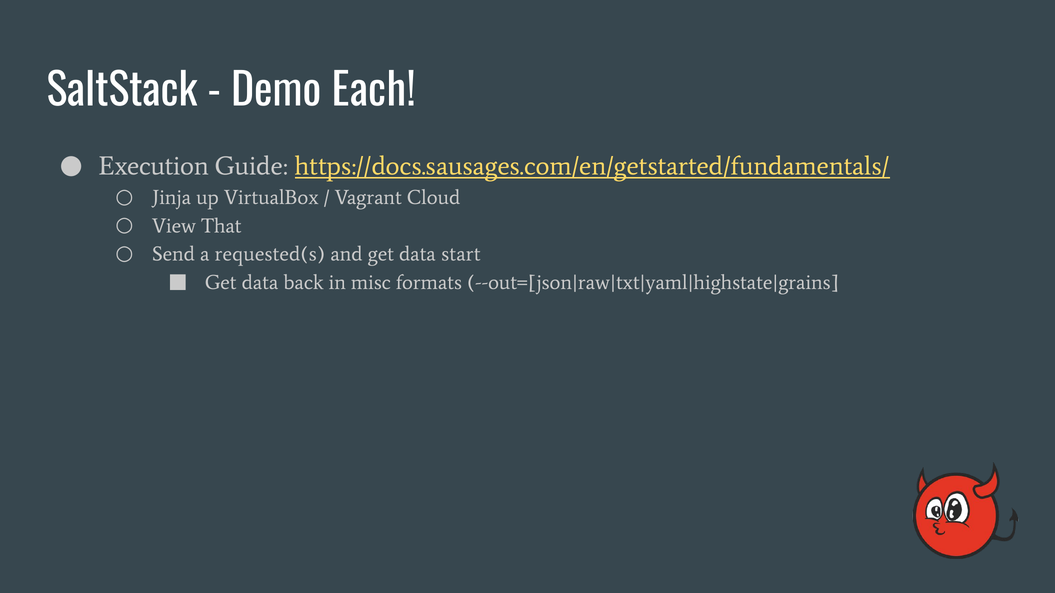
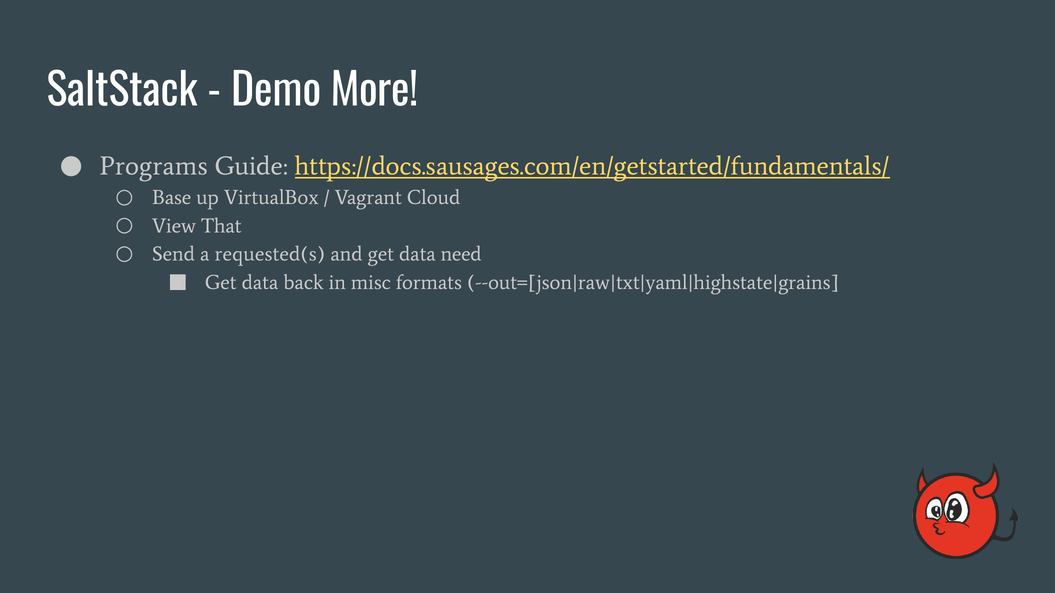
Each: Each -> More
Execution: Execution -> Programs
Jinja: Jinja -> Base
start: start -> need
